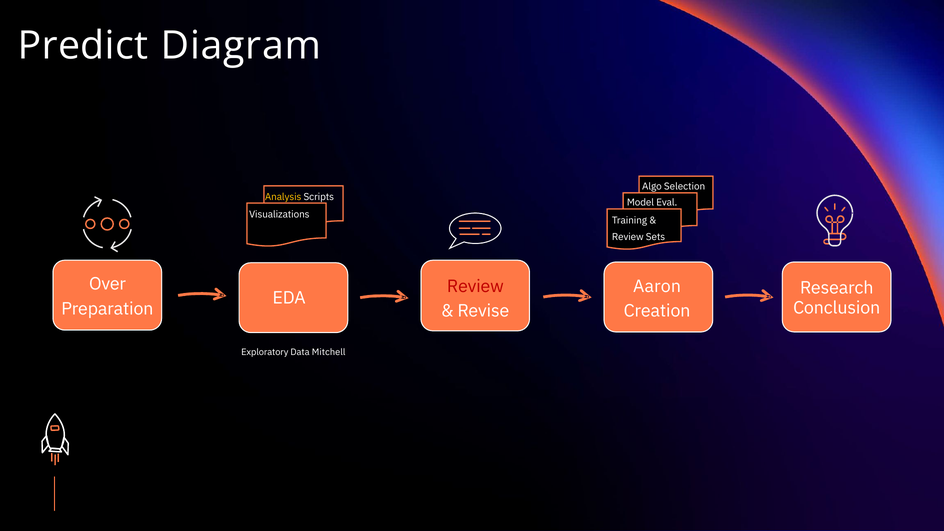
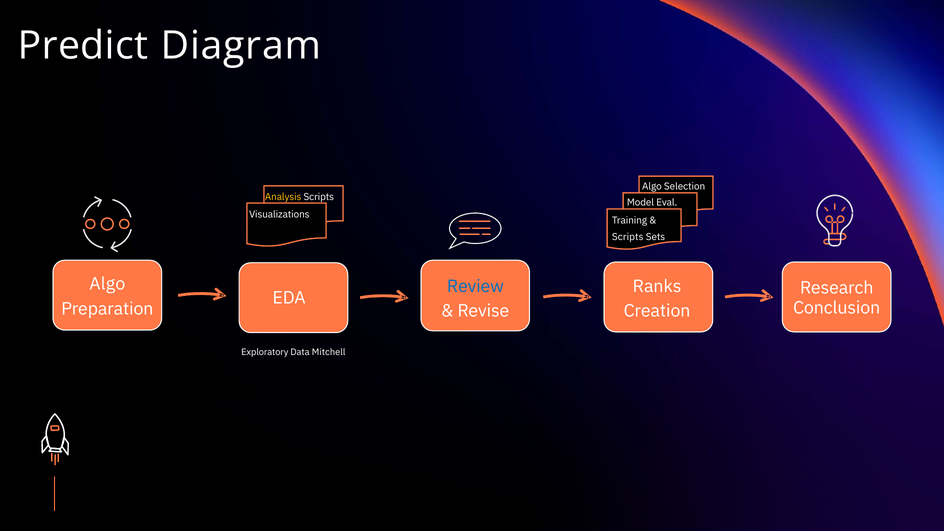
Review at (628, 237): Review -> Scripts
Over at (107, 284): Over -> Algo
Review at (475, 286) colour: red -> blue
Aaron: Aaron -> Ranks
